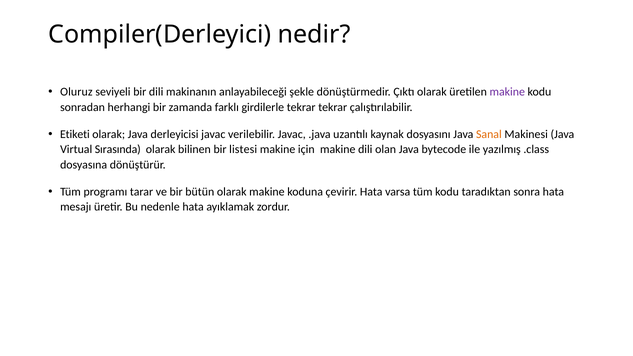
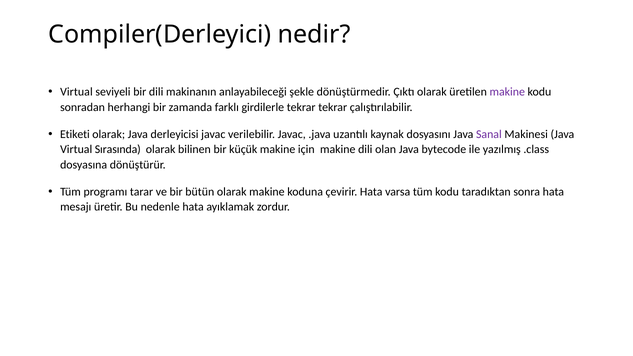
Oluruz at (76, 92): Oluruz -> Virtual
Sanal colour: orange -> purple
listesi: listesi -> küçük
